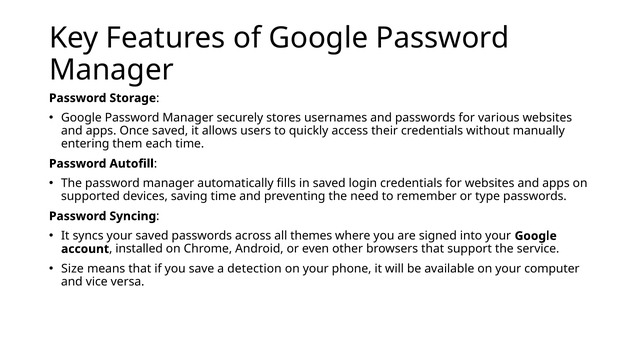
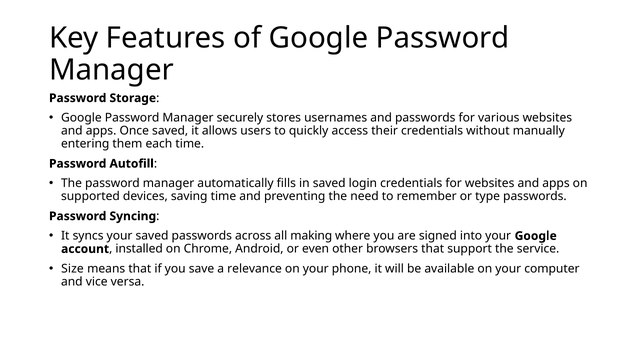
themes: themes -> making
detection: detection -> relevance
